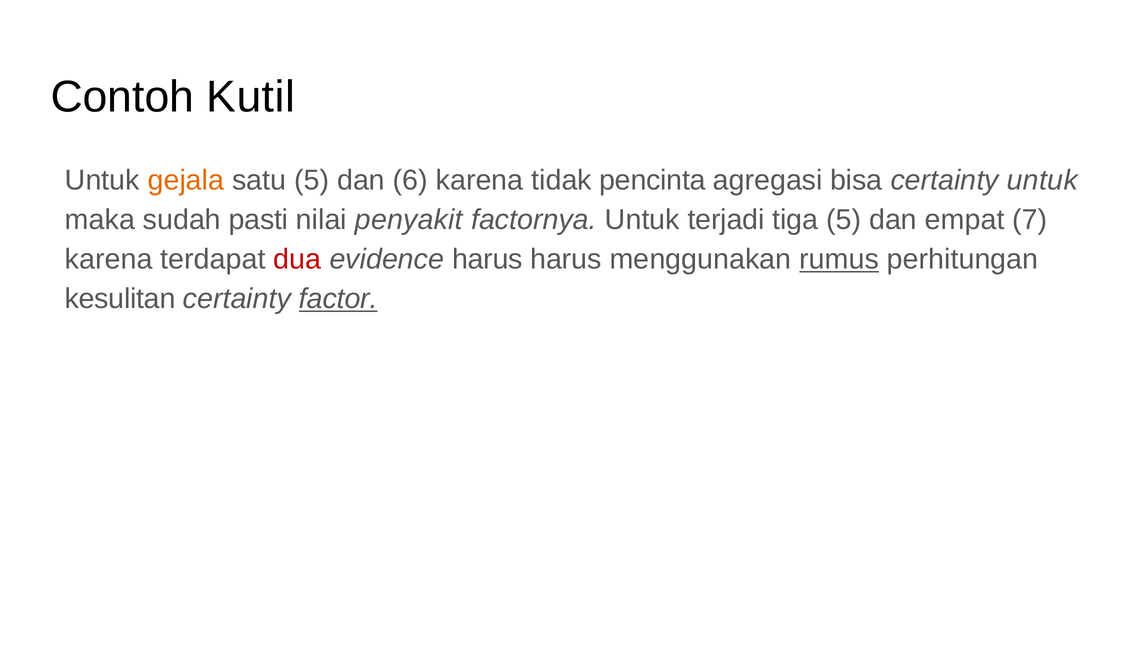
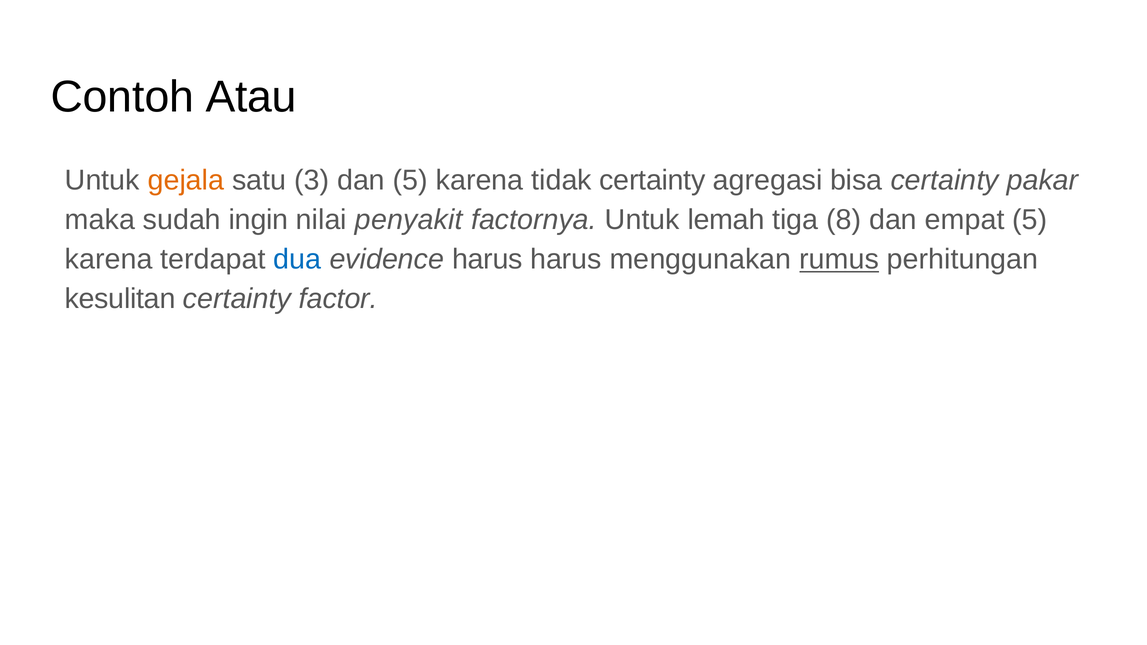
Kutil: Kutil -> Atau
satu 5: 5 -> 3
dan 6: 6 -> 5
tidak pencinta: pencinta -> certainty
certainty untuk: untuk -> pakar
pasti: pasti -> ingin
terjadi: terjadi -> lemah
tiga 5: 5 -> 8
empat 7: 7 -> 5
dua colour: red -> blue
factor underline: present -> none
